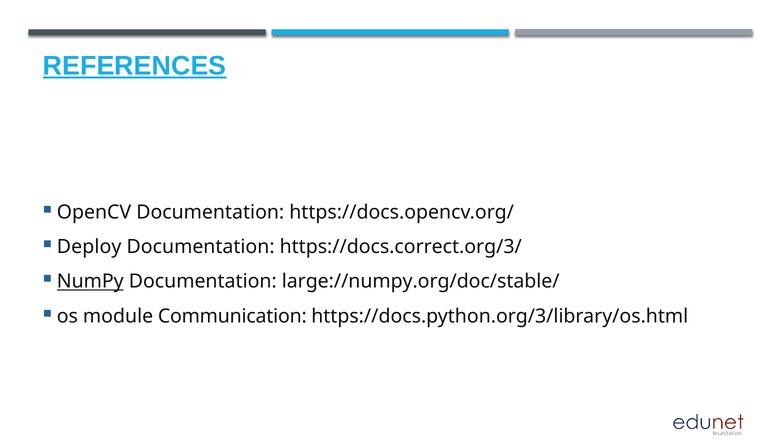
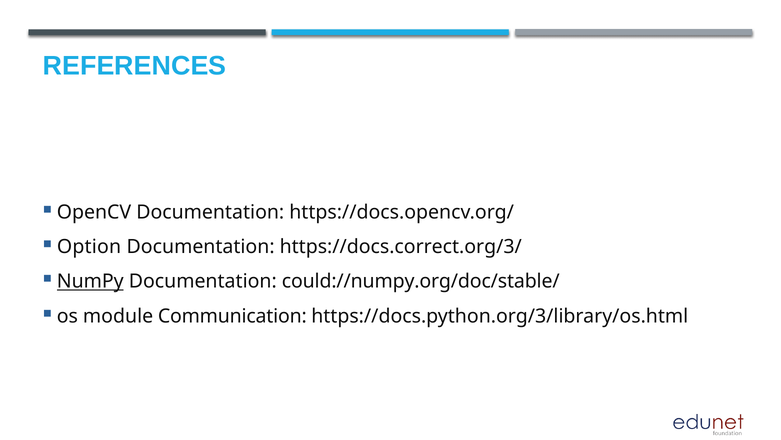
REFERENCES underline: present -> none
Deploy: Deploy -> Option
large://numpy.org/doc/stable/: large://numpy.org/doc/stable/ -> could://numpy.org/doc/stable/
